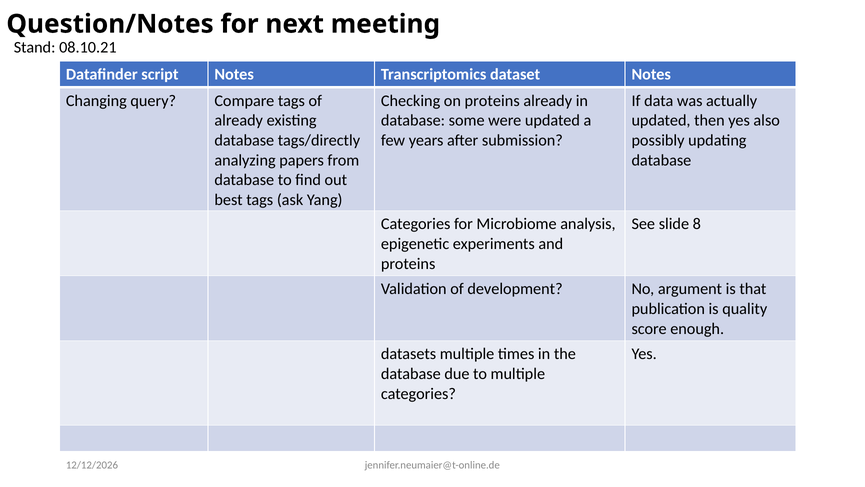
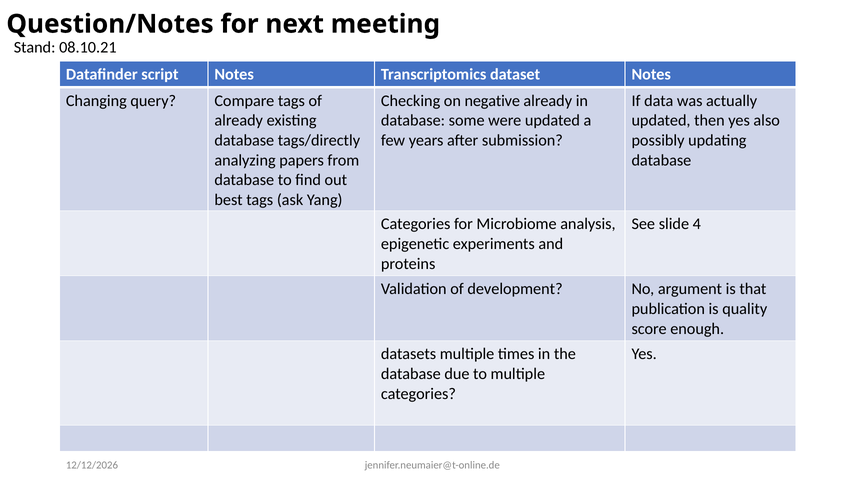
on proteins: proteins -> negative
8: 8 -> 4
